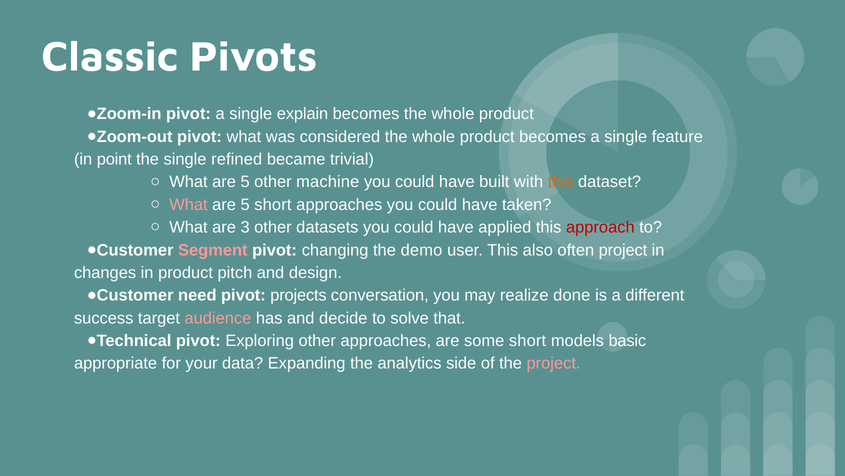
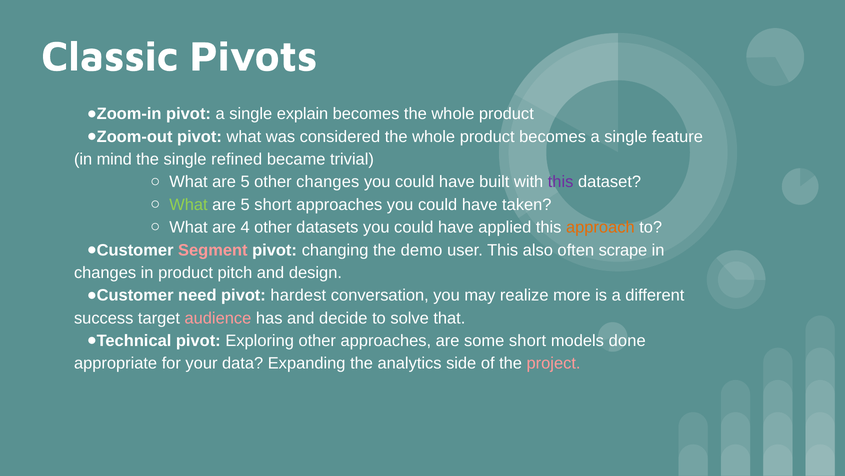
point: point -> mind
other machine: machine -> changes
this at (561, 182) colour: orange -> purple
What at (188, 204) colour: pink -> light green
3: 3 -> 4
approach colour: red -> orange
often project: project -> scrape
projects: projects -> hardest
done: done -> more
basic: basic -> done
